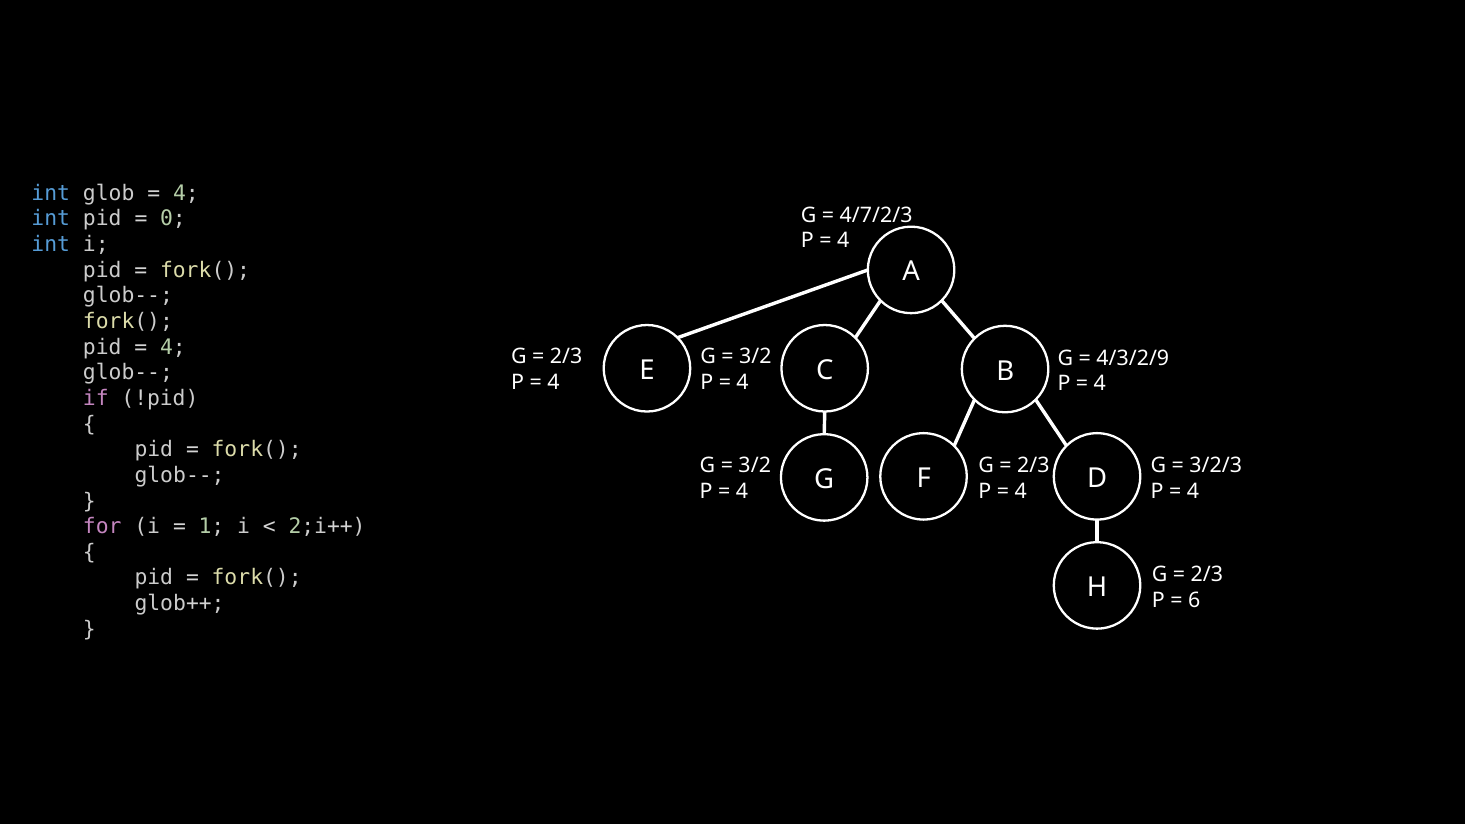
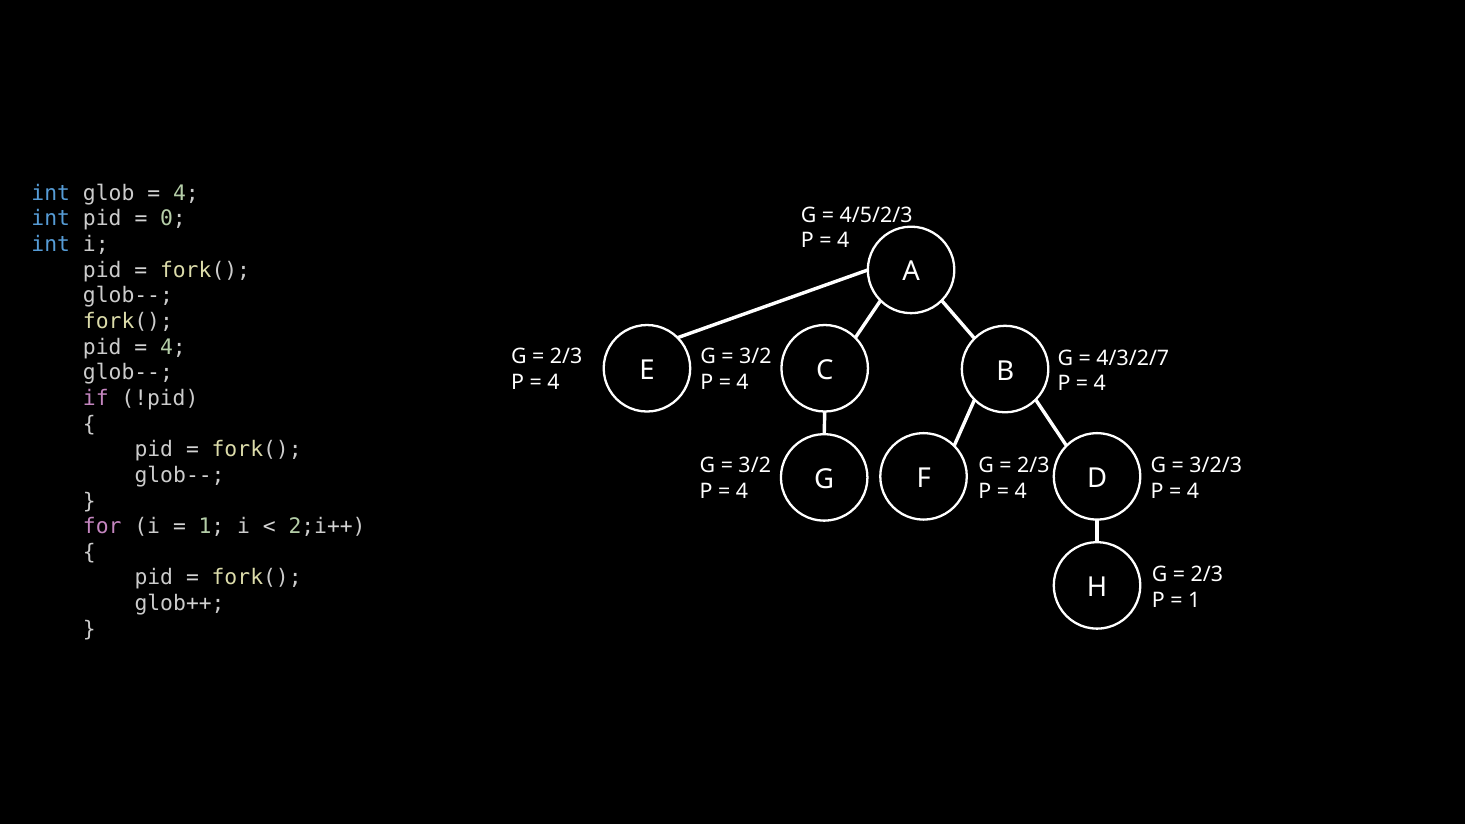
4/7/2/3: 4/7/2/3 -> 4/5/2/3
4/3/2/9: 4/3/2/9 -> 4/3/2/7
6 at (1194, 600): 6 -> 1
